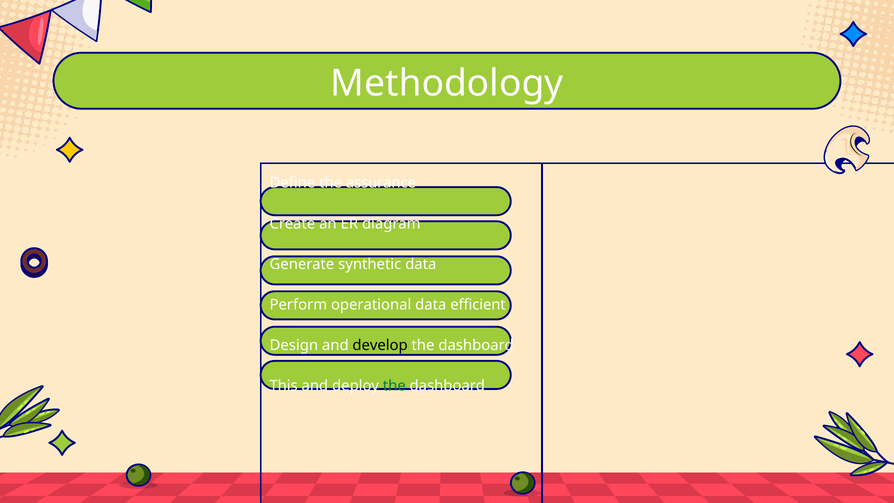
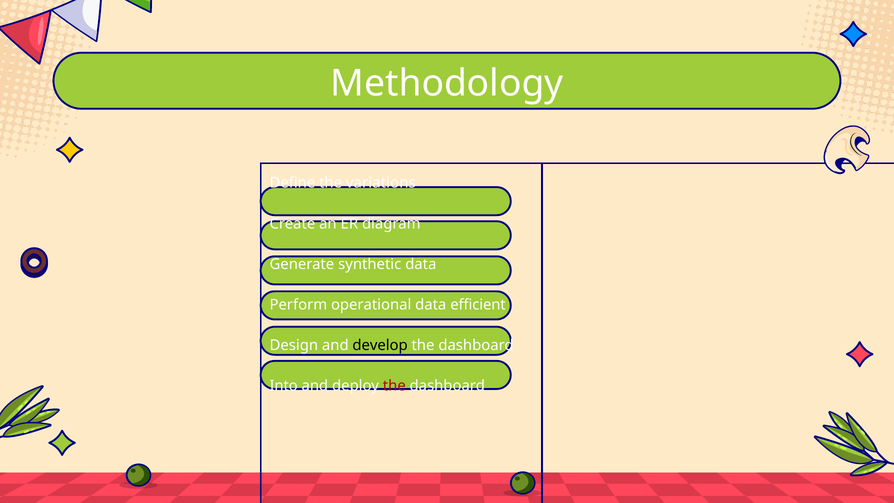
assurance: assurance -> variations
This: This -> Into
the at (394, 386) colour: green -> red
